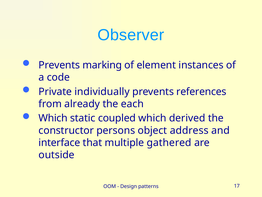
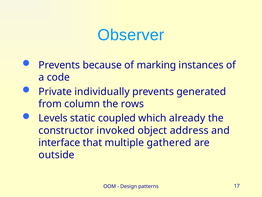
marking: marking -> because
element: element -> marking
references: references -> generated
already: already -> column
each: each -> rows
Which at (53, 118): Which -> Levels
derived: derived -> already
persons: persons -> invoked
